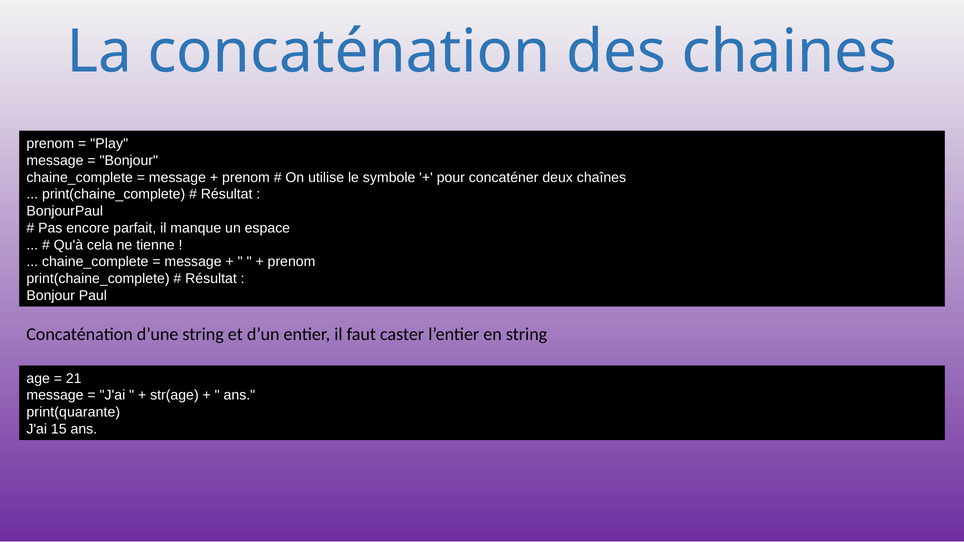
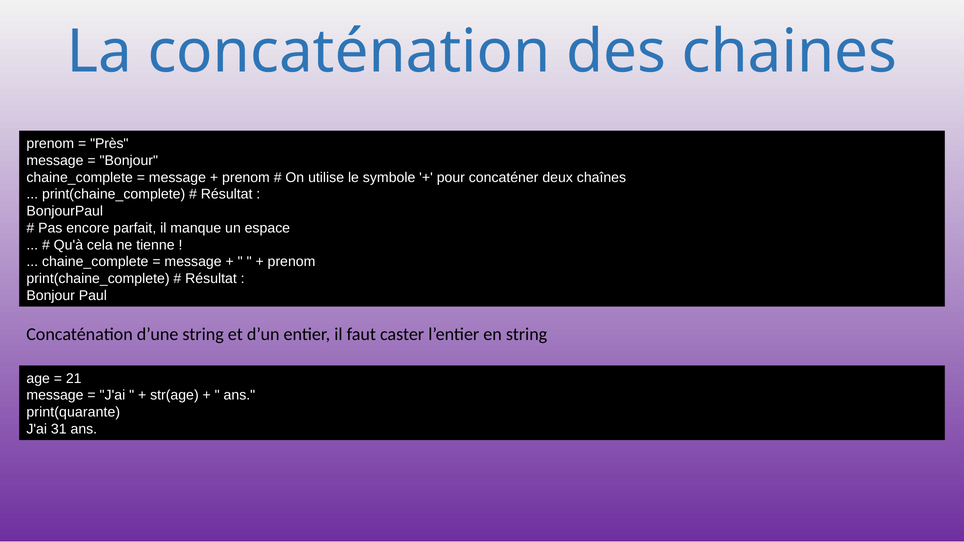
Play: Play -> Près
15: 15 -> 31
